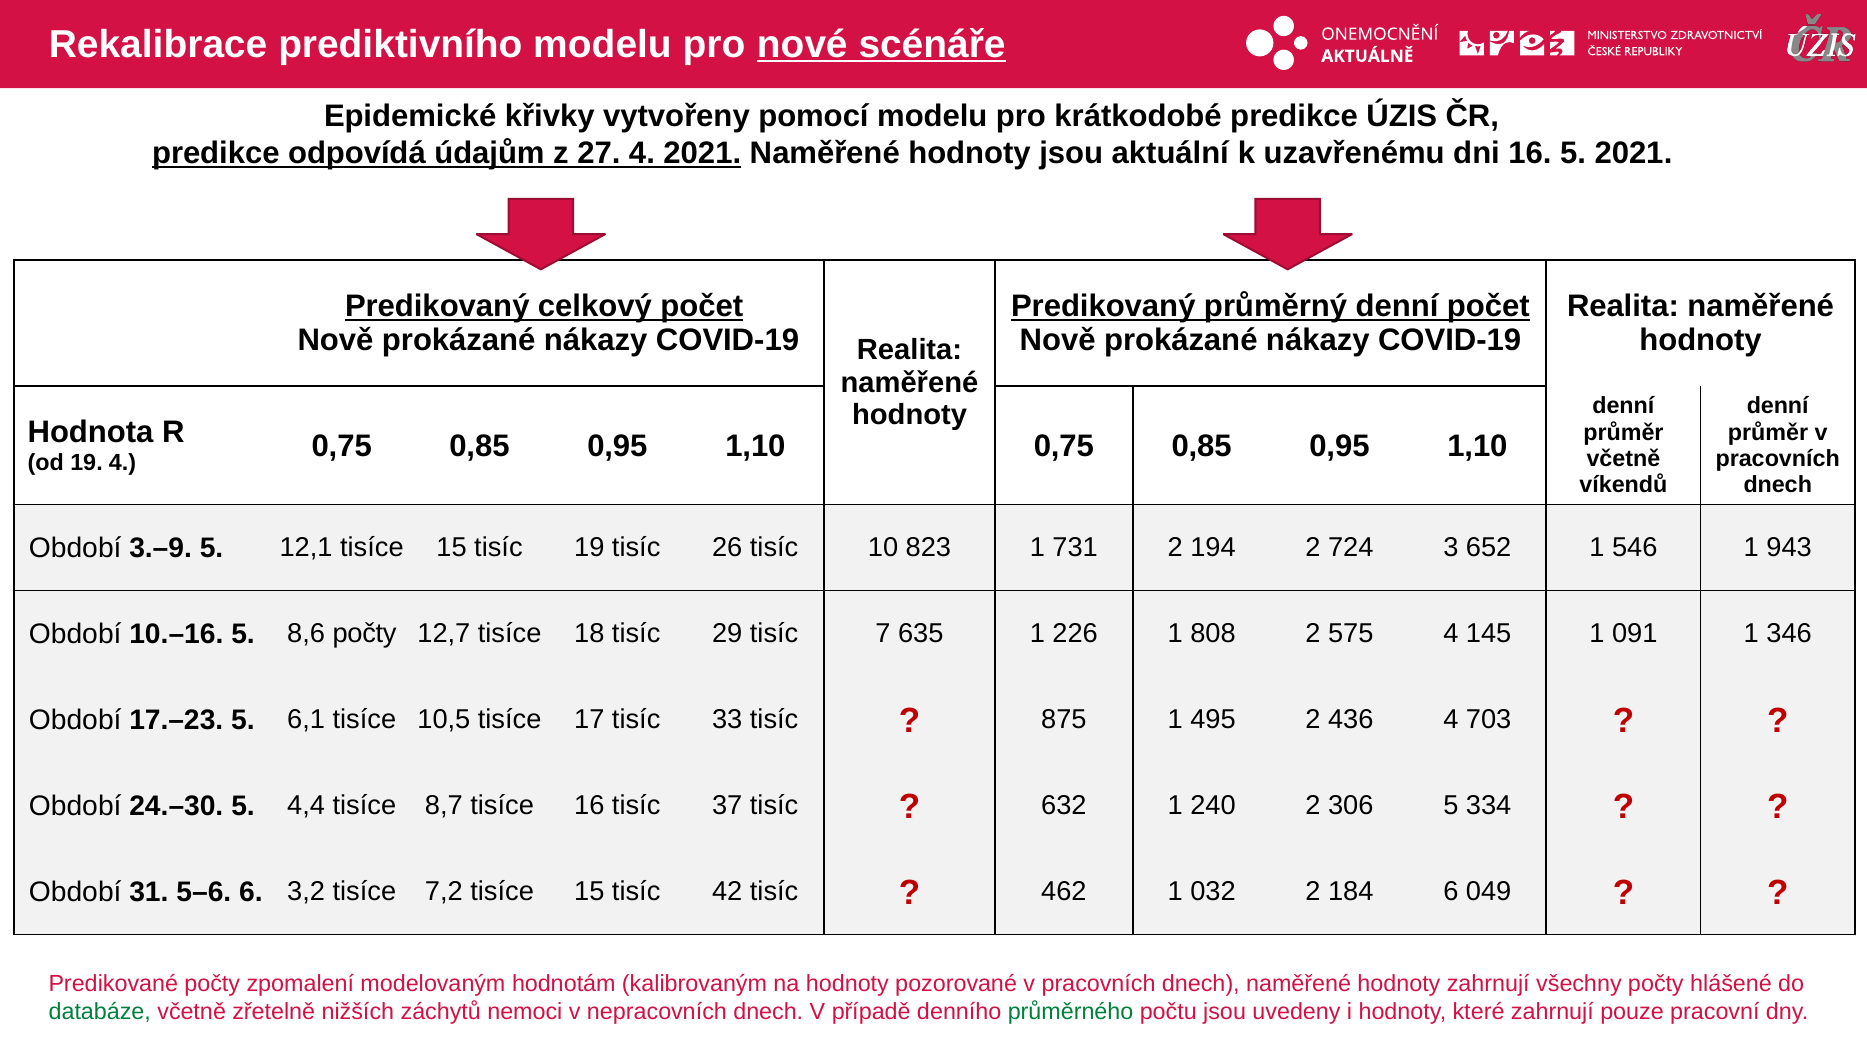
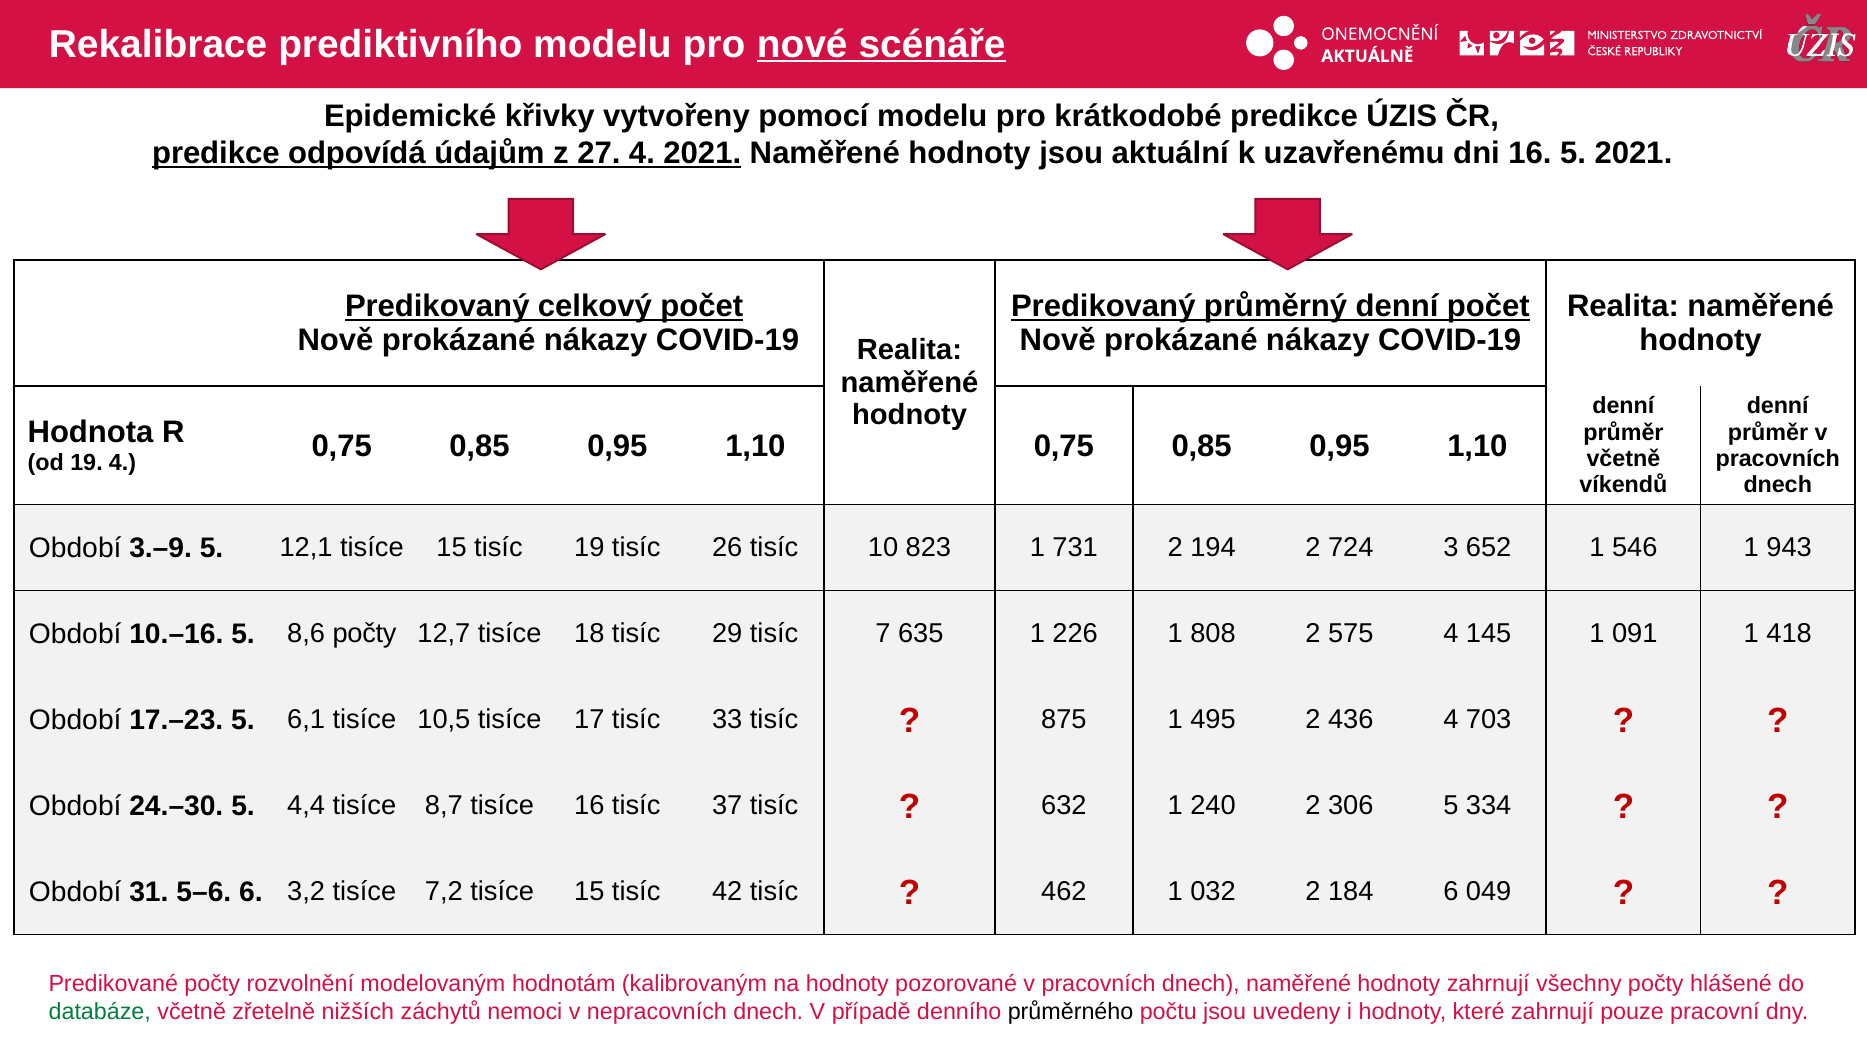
346: 346 -> 418
zpomalení: zpomalení -> rozvolnění
průměrného colour: green -> black
